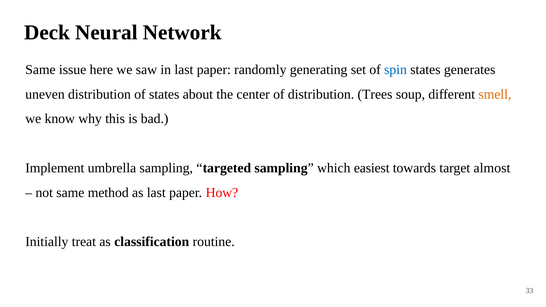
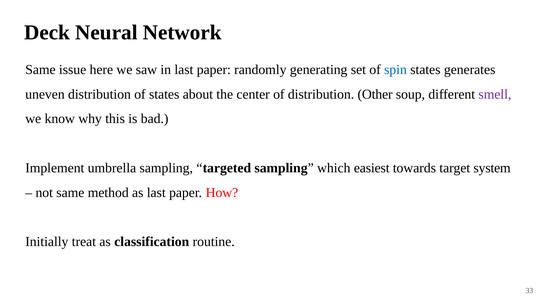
Trees: Trees -> Other
smell colour: orange -> purple
almost: almost -> system
